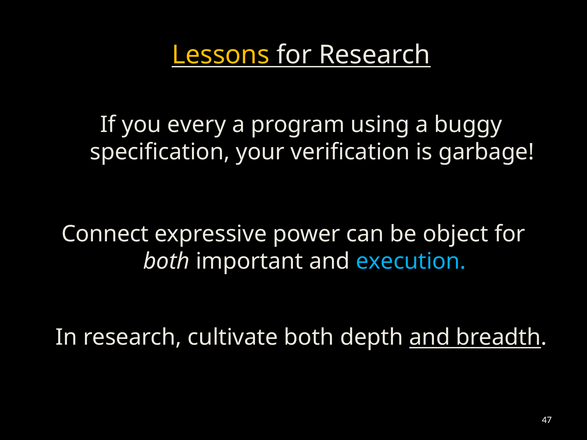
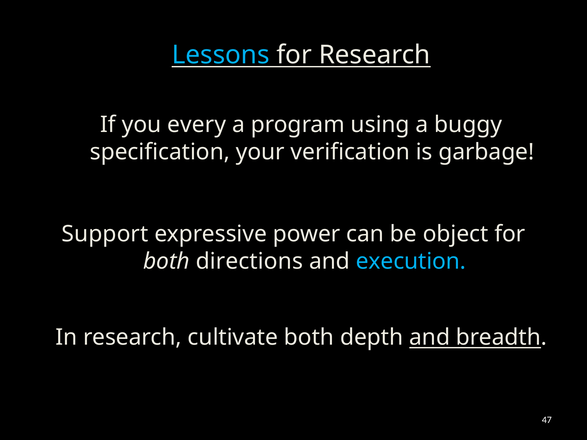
Lessons colour: yellow -> light blue
Connect: Connect -> Support
important: important -> directions
